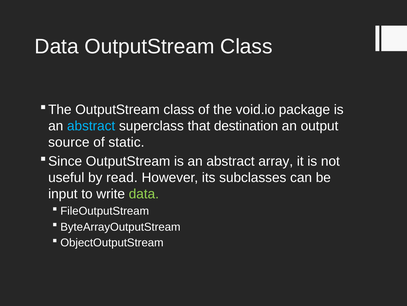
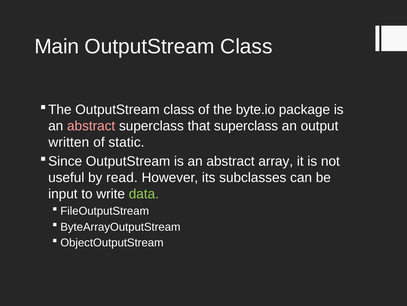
Data at (57, 47): Data -> Main
void.io: void.io -> byte.io
abstract at (91, 126) colour: light blue -> pink
that destination: destination -> superclass
source: source -> written
